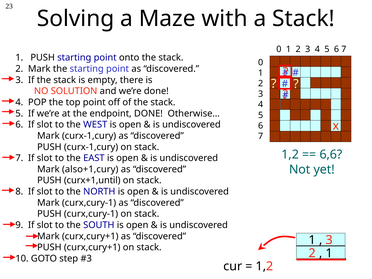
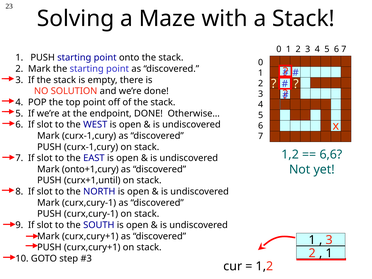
also+1,cury: also+1,cury -> onto+1,cury
